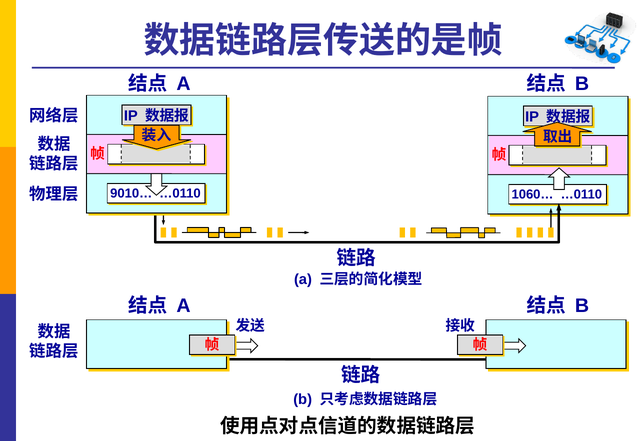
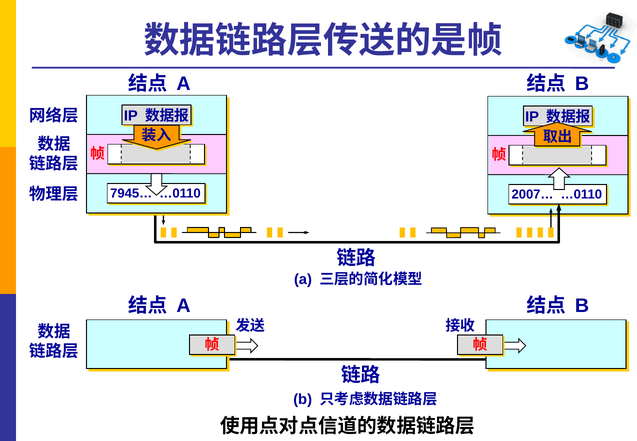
9010…: 9010… -> 7945…
1060…: 1060… -> 2007…
